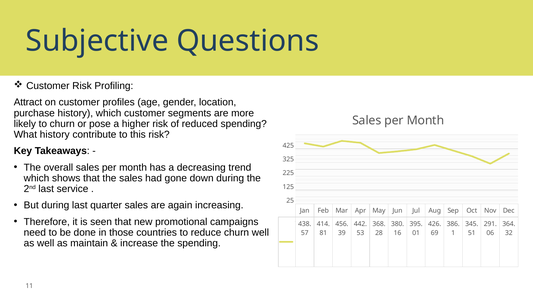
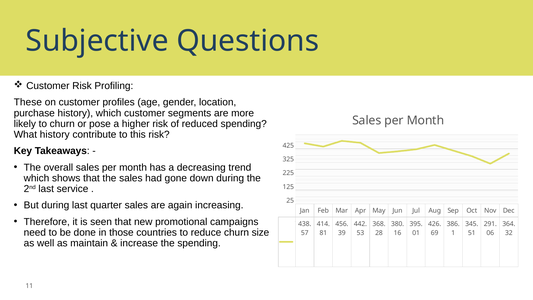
Attract: Attract -> These
churn well: well -> size
